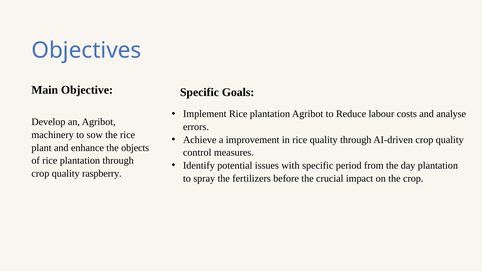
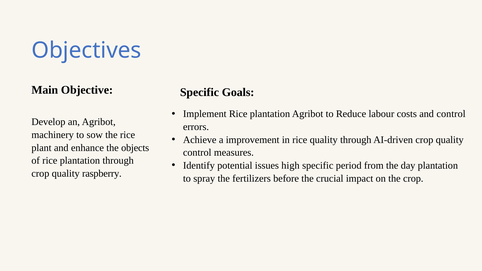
and analyse: analyse -> control
with: with -> high
